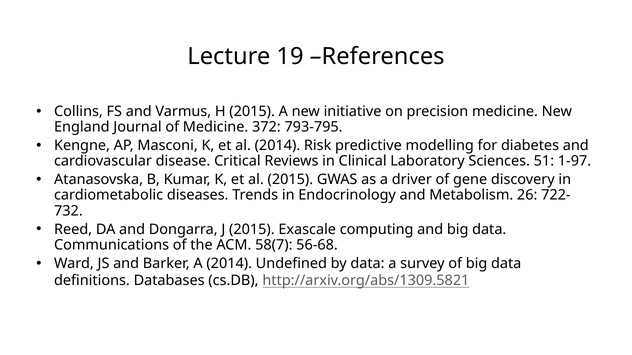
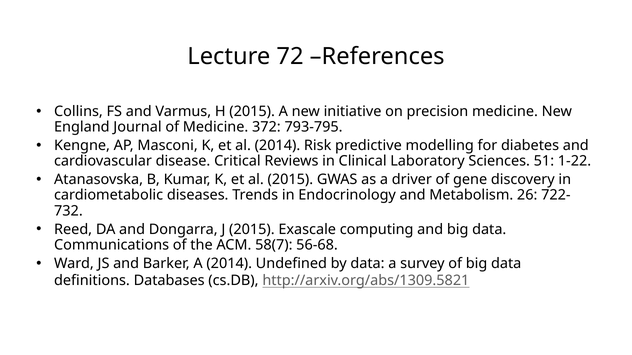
19: 19 -> 72
1-97: 1-97 -> 1-22
